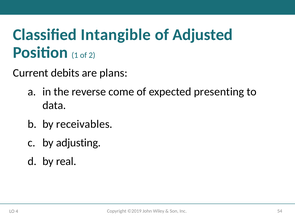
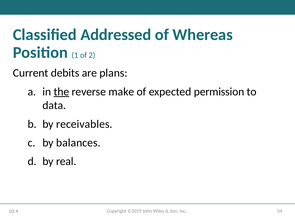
Intangible: Intangible -> Addressed
Adjusted: Adjusted -> Whereas
the underline: none -> present
come: come -> make
presenting: presenting -> permission
adjusting: adjusting -> balances
